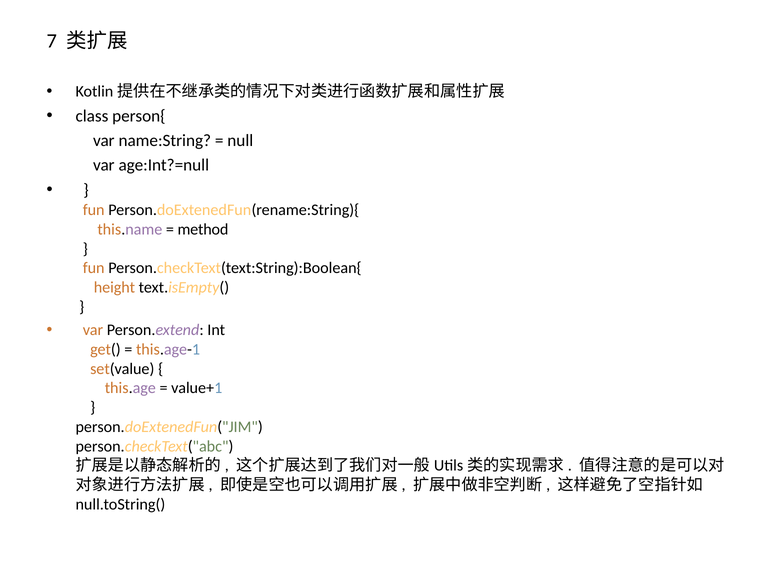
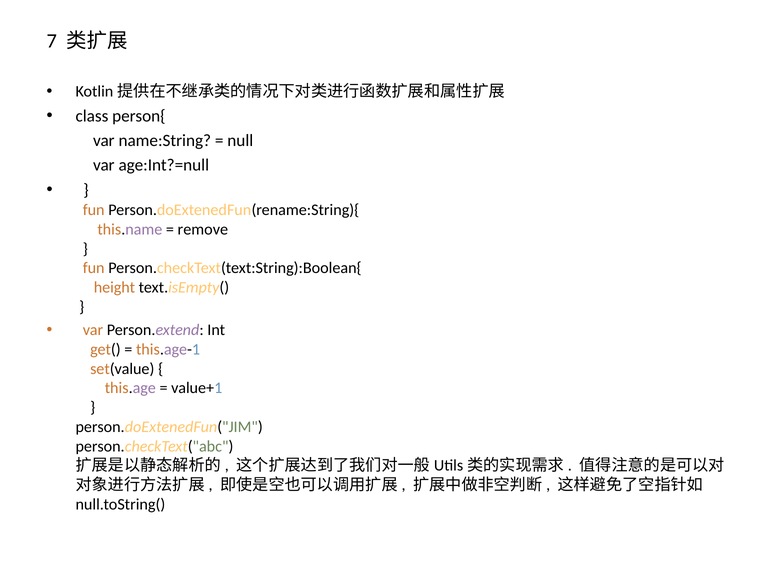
method: method -> remove
